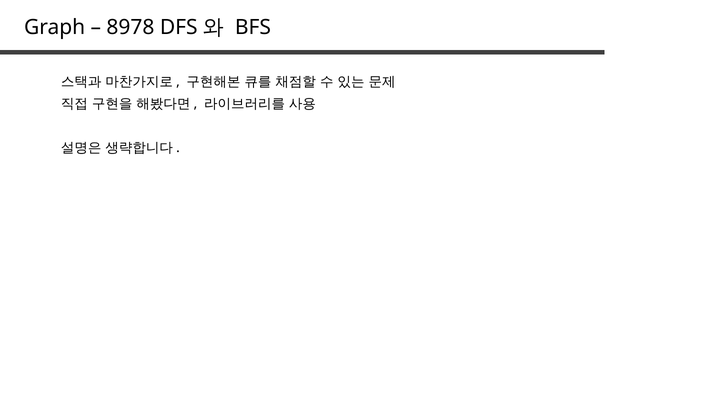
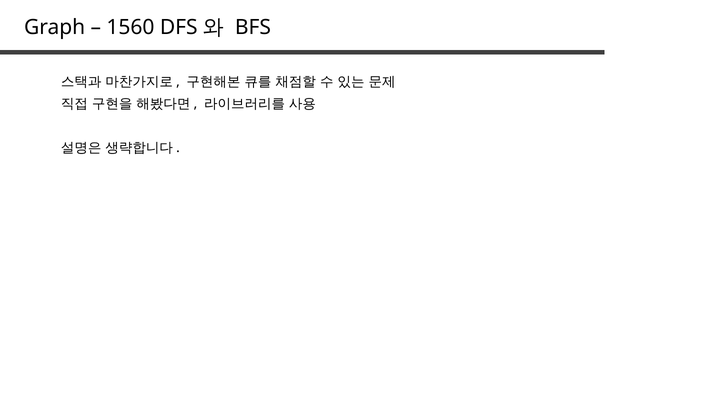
8978: 8978 -> 1560
